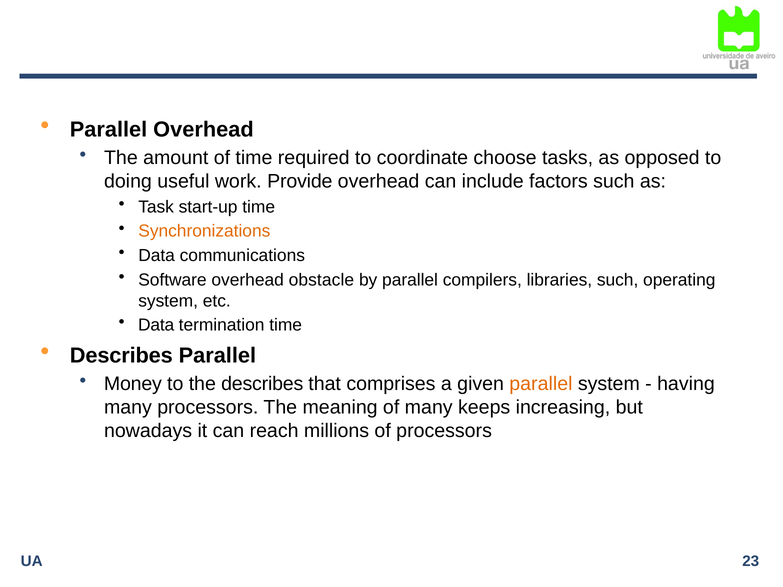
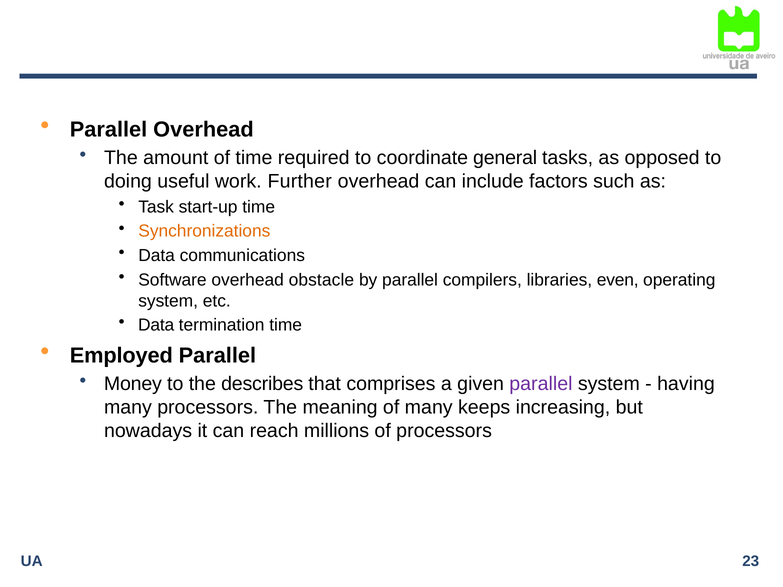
choose: choose -> general
Provide: Provide -> Further
libraries such: such -> even
Describes at (121, 356): Describes -> Employed
parallel at (541, 384) colour: orange -> purple
